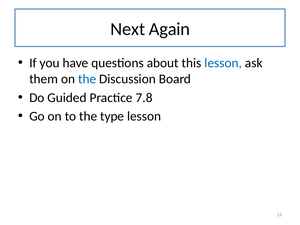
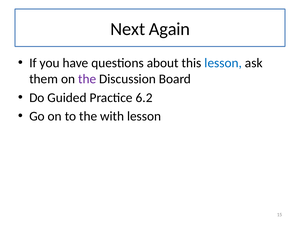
the at (87, 79) colour: blue -> purple
7.8: 7.8 -> 6.2
type: type -> with
